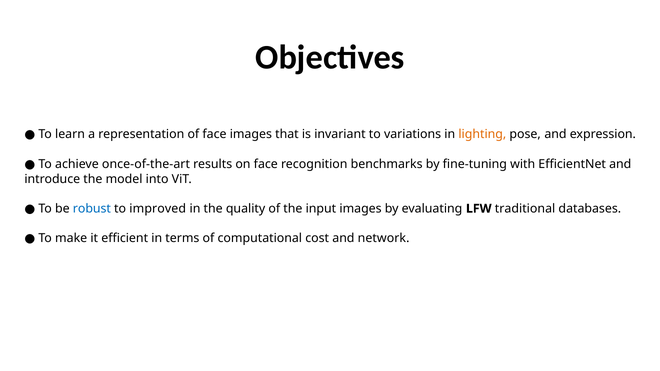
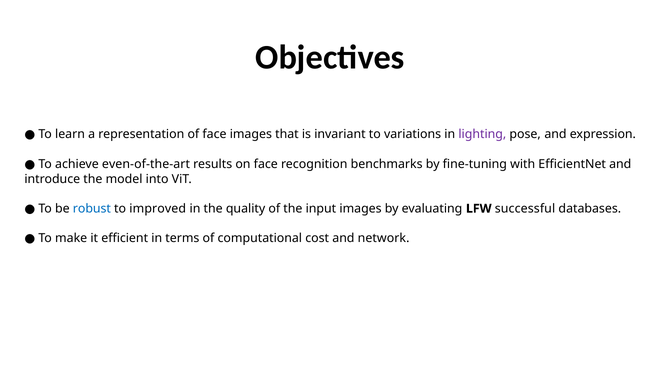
lighting colour: orange -> purple
once-of-the-art: once-of-the-art -> even-of-the-art
traditional: traditional -> successful
